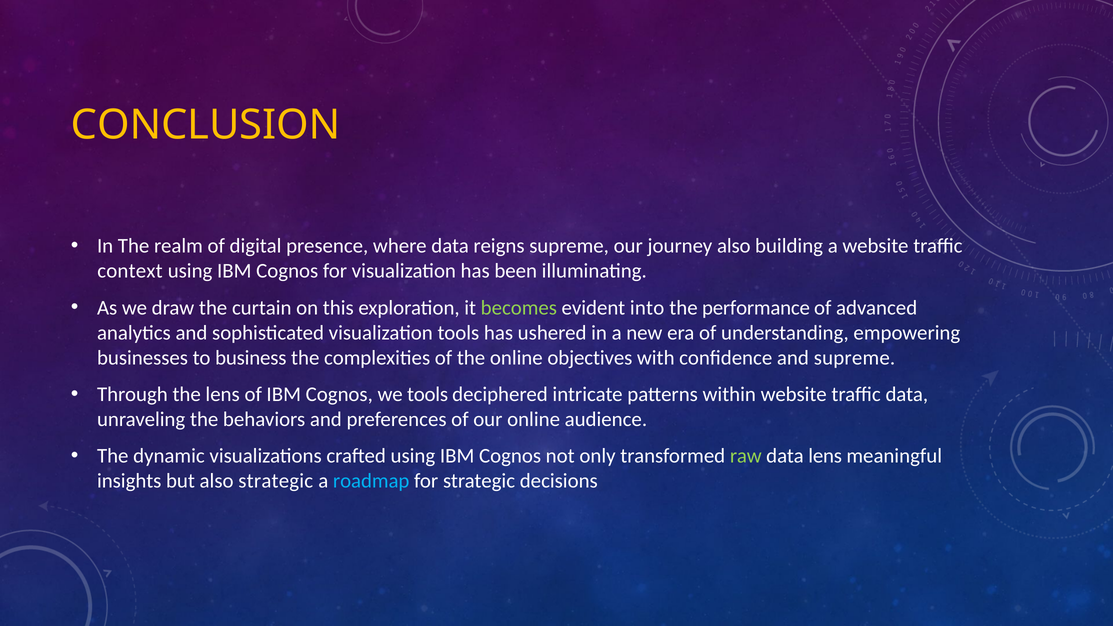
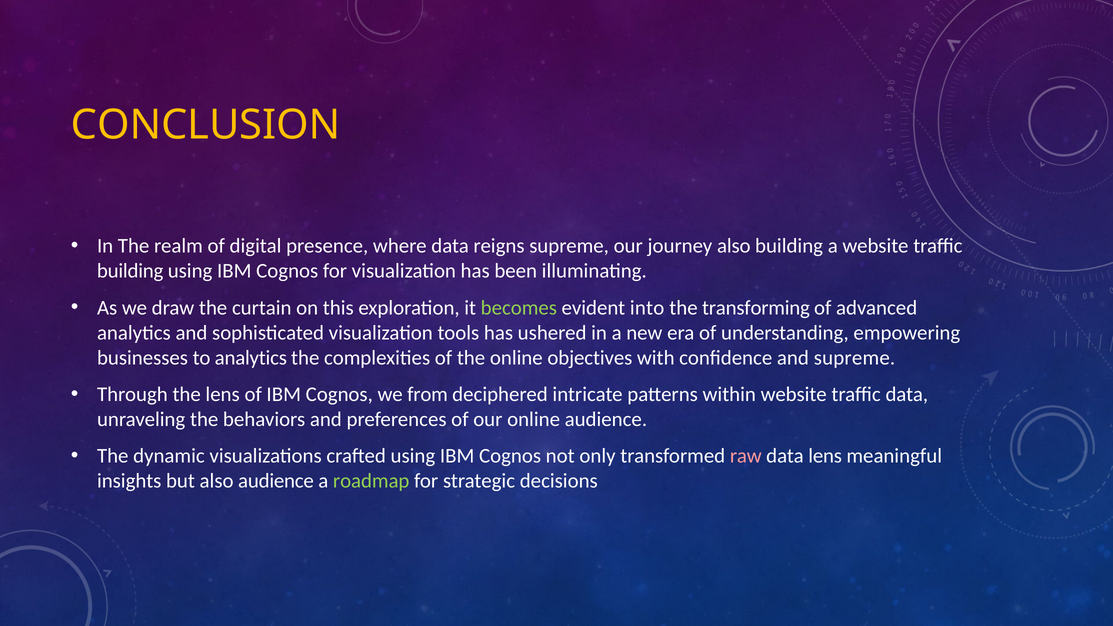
context at (130, 271): context -> building
performance: performance -> transforming
to business: business -> analytics
we tools: tools -> from
raw colour: light green -> pink
also strategic: strategic -> audience
roadmap colour: light blue -> light green
